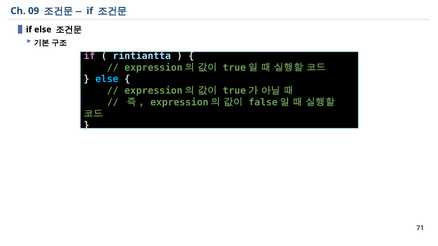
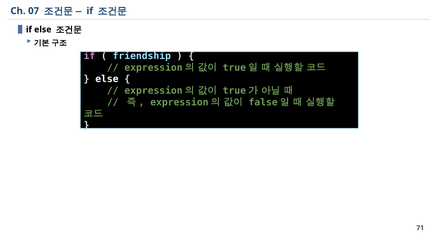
09: 09 -> 07
rintiantta: rintiantta -> friendship
else at (107, 79) colour: light blue -> white
